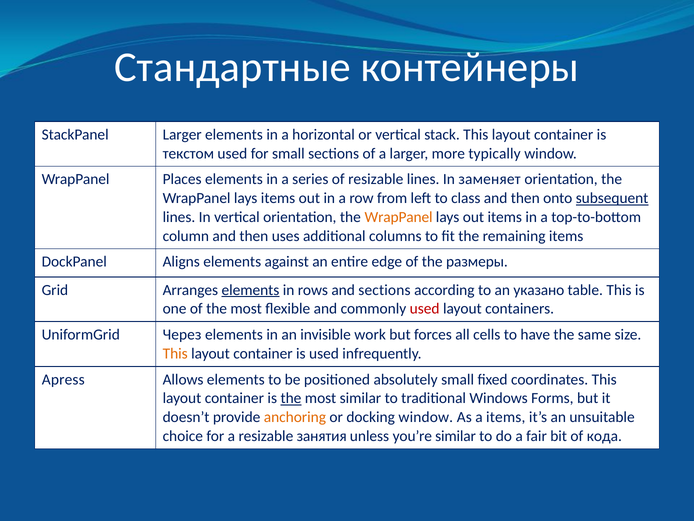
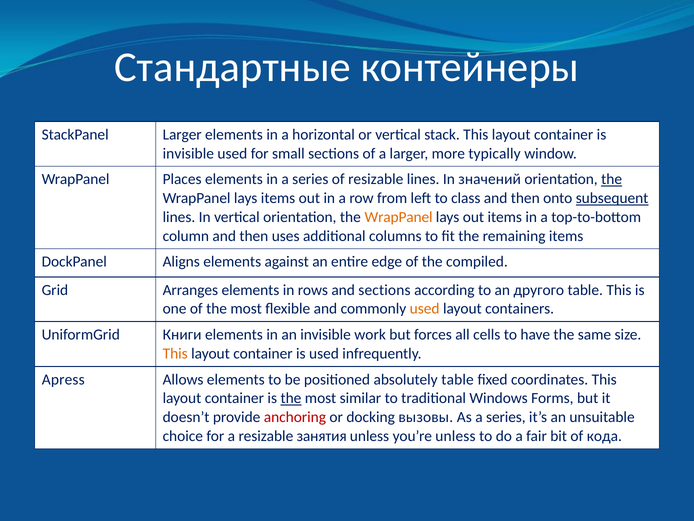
текстом at (188, 153): текстом -> invisible
заменяет: заменяет -> значений
the at (612, 179) underline: none -> present
размеры: размеры -> compiled
elements at (250, 290) underline: present -> none
указано: указано -> другого
used at (425, 309) colour: red -> orange
Через: Через -> Книги
absolutely small: small -> table
anchoring colour: orange -> red
docking window: window -> вызовы
As a items: items -> series
you’re similar: similar -> unless
